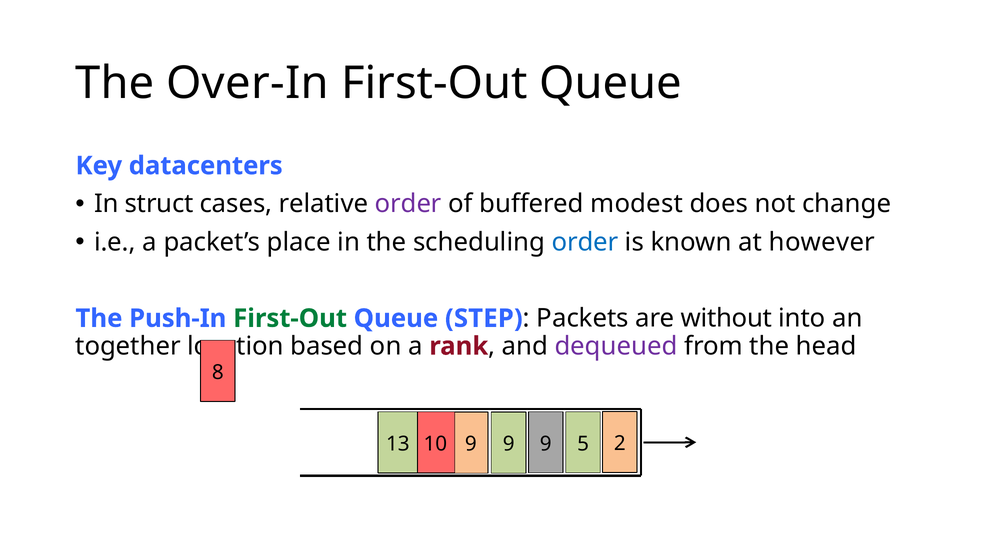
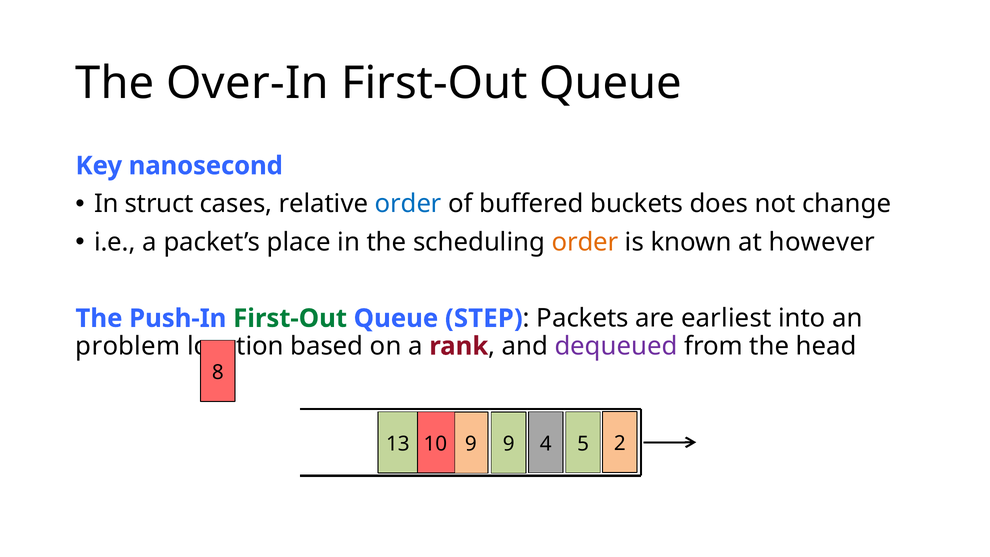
datacenters: datacenters -> nanosecond
order at (408, 204) colour: purple -> blue
modest: modest -> buckets
order at (585, 242) colour: blue -> orange
without: without -> earliest
together: together -> problem
9 at (546, 444): 9 -> 4
